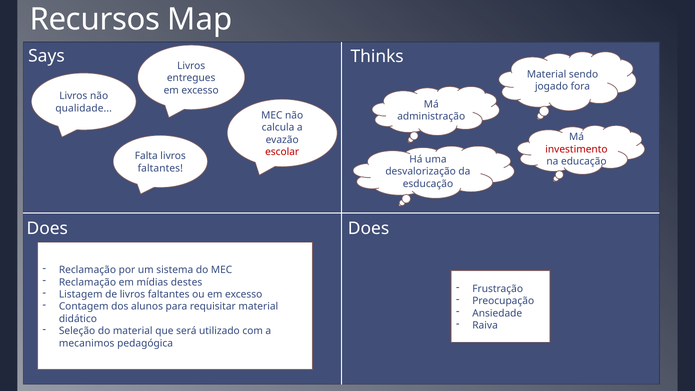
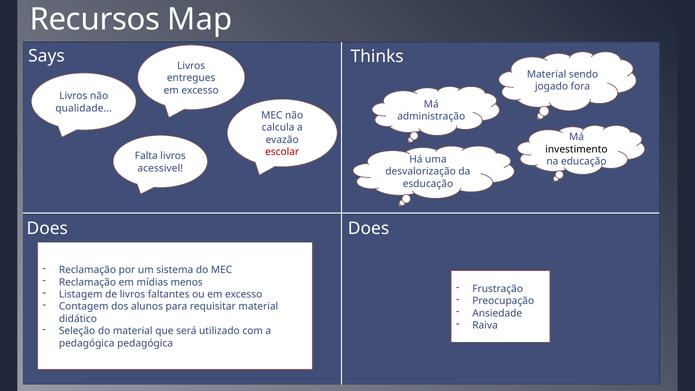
investimento colour: red -> black
faltantes at (160, 168): faltantes -> acessivel
destes: destes -> menos
mecanimos at (87, 343): mecanimos -> pedagógica
